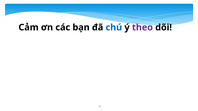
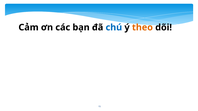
theo colour: purple -> orange
